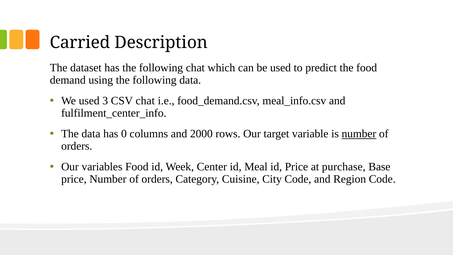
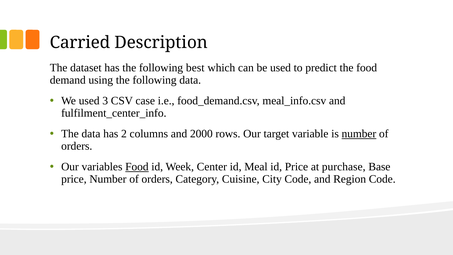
following chat: chat -> best
CSV chat: chat -> case
0: 0 -> 2
Food at (137, 167) underline: none -> present
